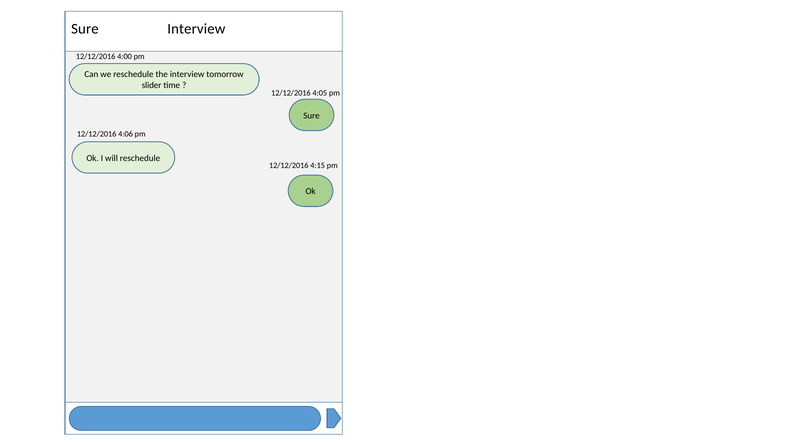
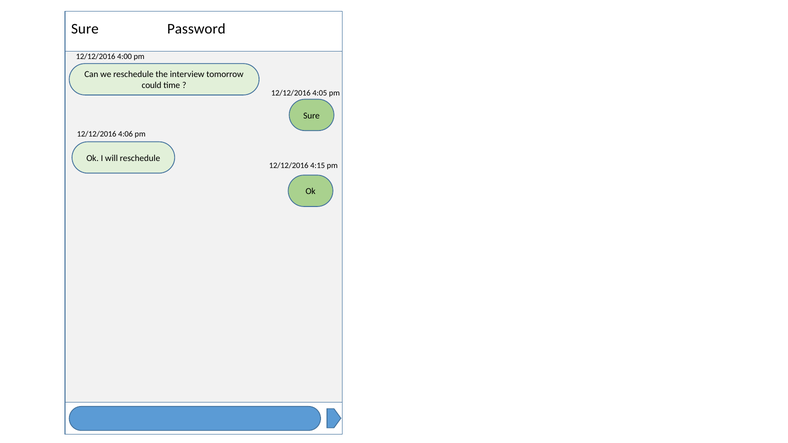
Interview at (196, 29): Interview -> Password
slider: slider -> could
